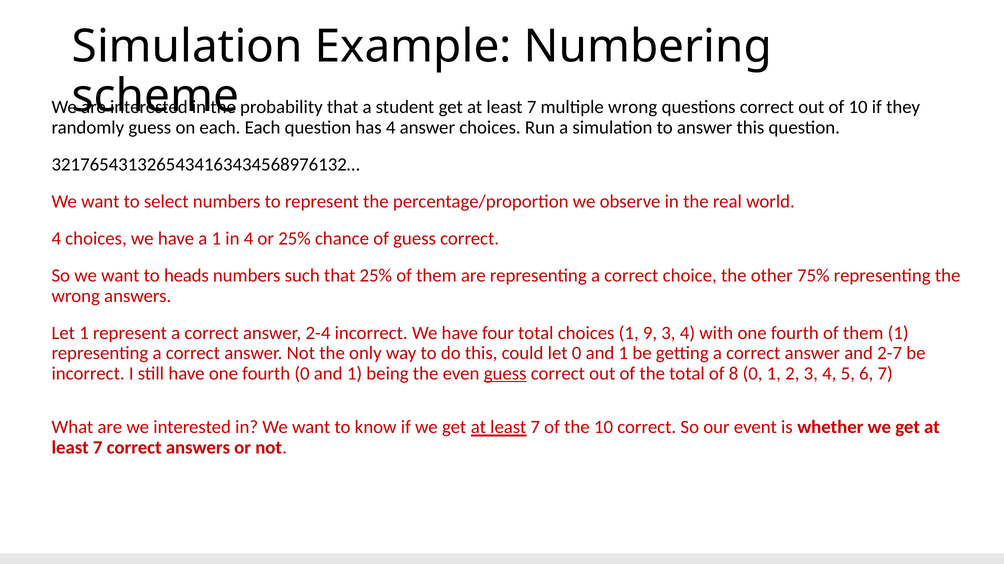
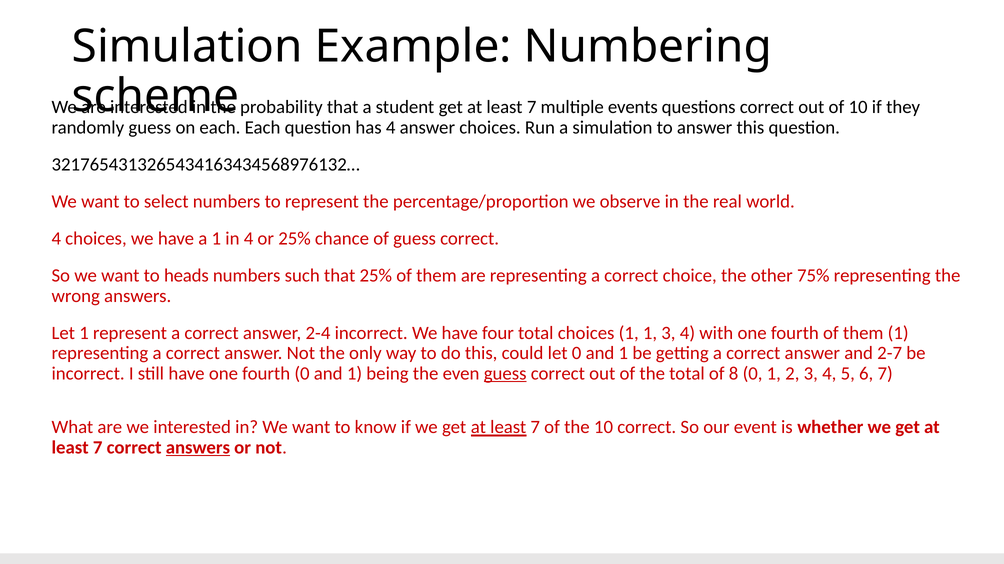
multiple wrong: wrong -> events
1 9: 9 -> 1
answers at (198, 448) underline: none -> present
